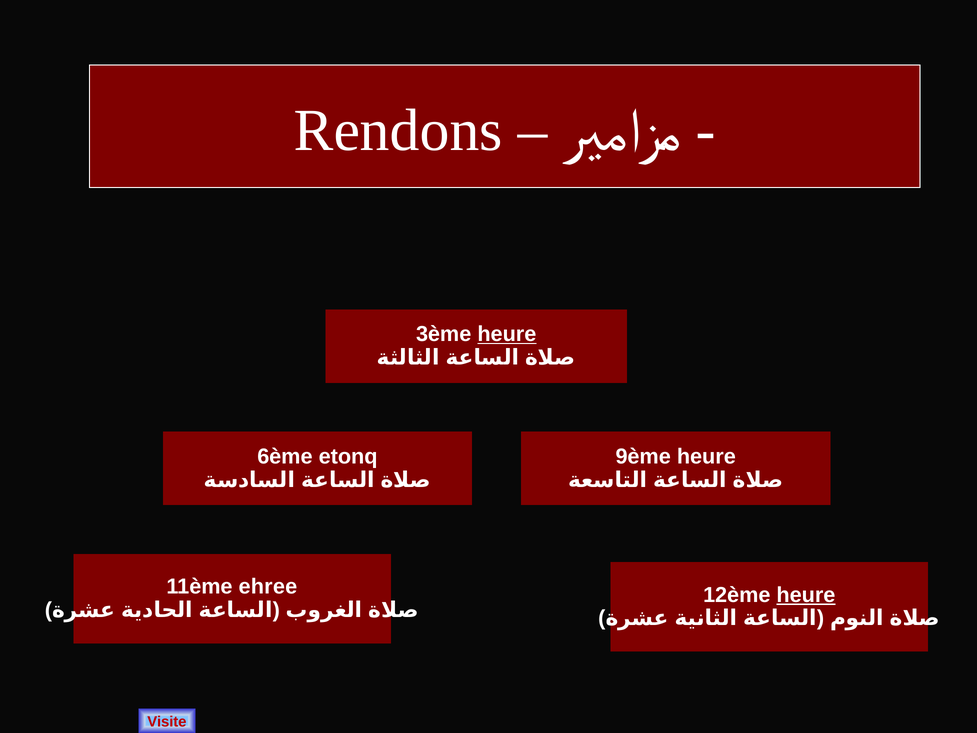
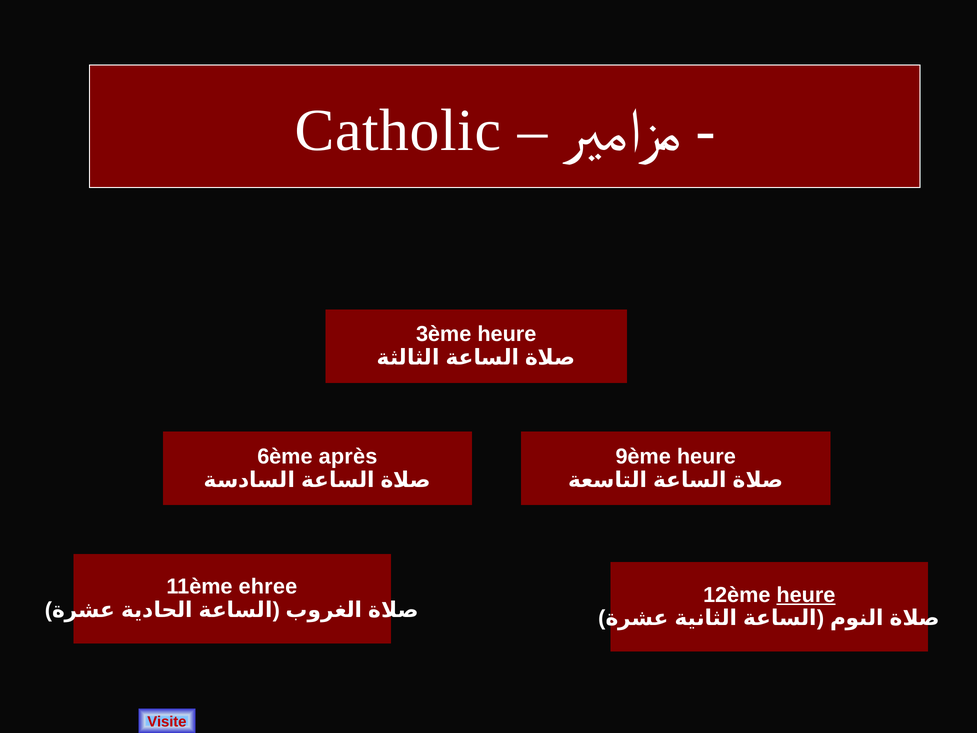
Rendons: Rendons -> Catholic
heure at (507, 334) underline: present -> none
etonq: etonq -> après
